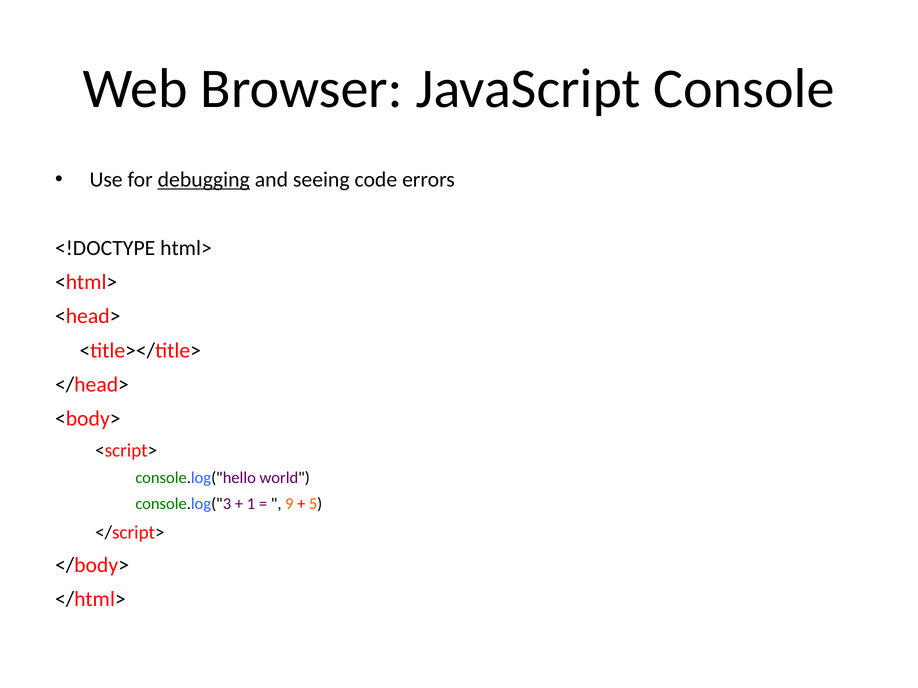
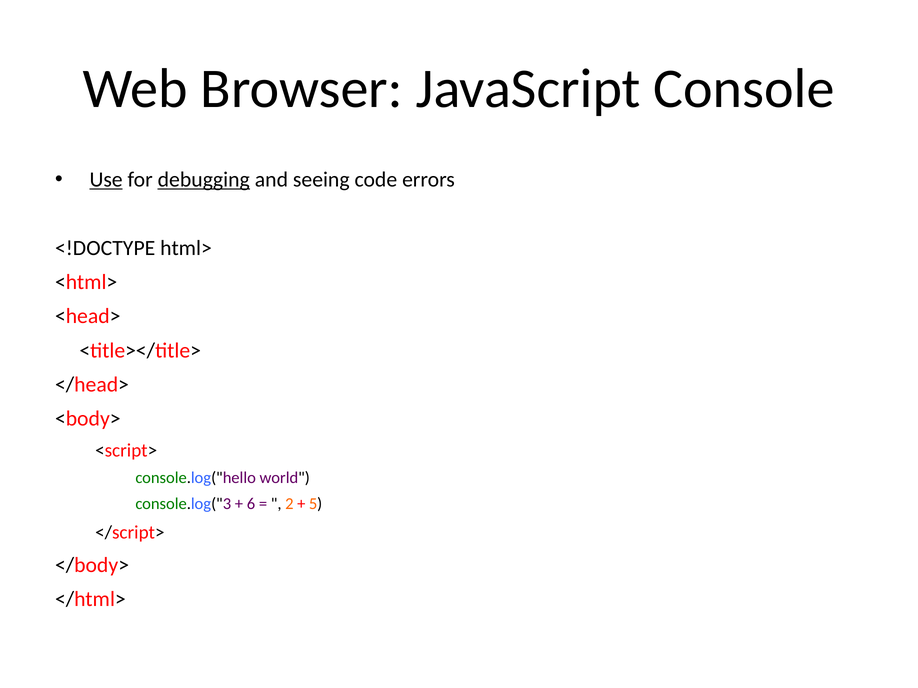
Use underline: none -> present
1: 1 -> 6
9: 9 -> 2
